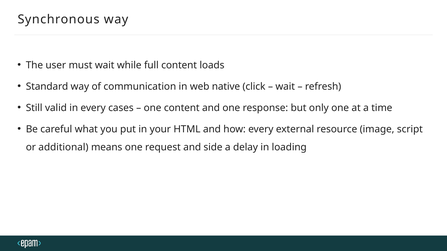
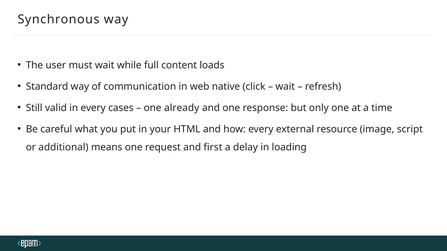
one content: content -> already
side: side -> first
